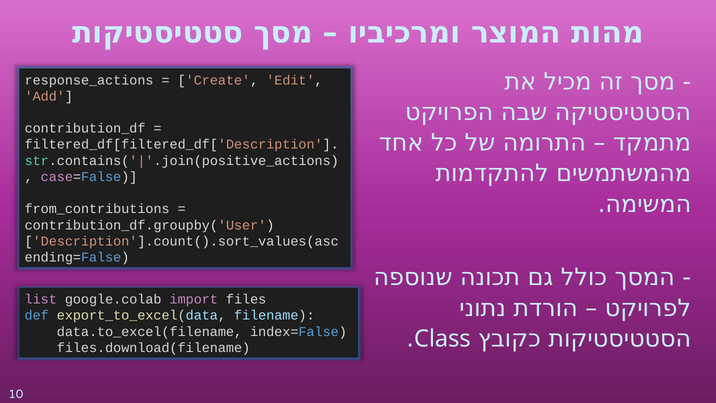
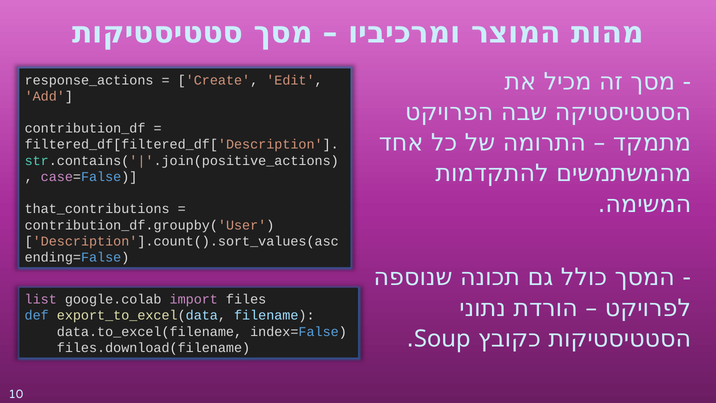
from_contributions: from_contributions -> that_contributions
Class: Class -> Soup
